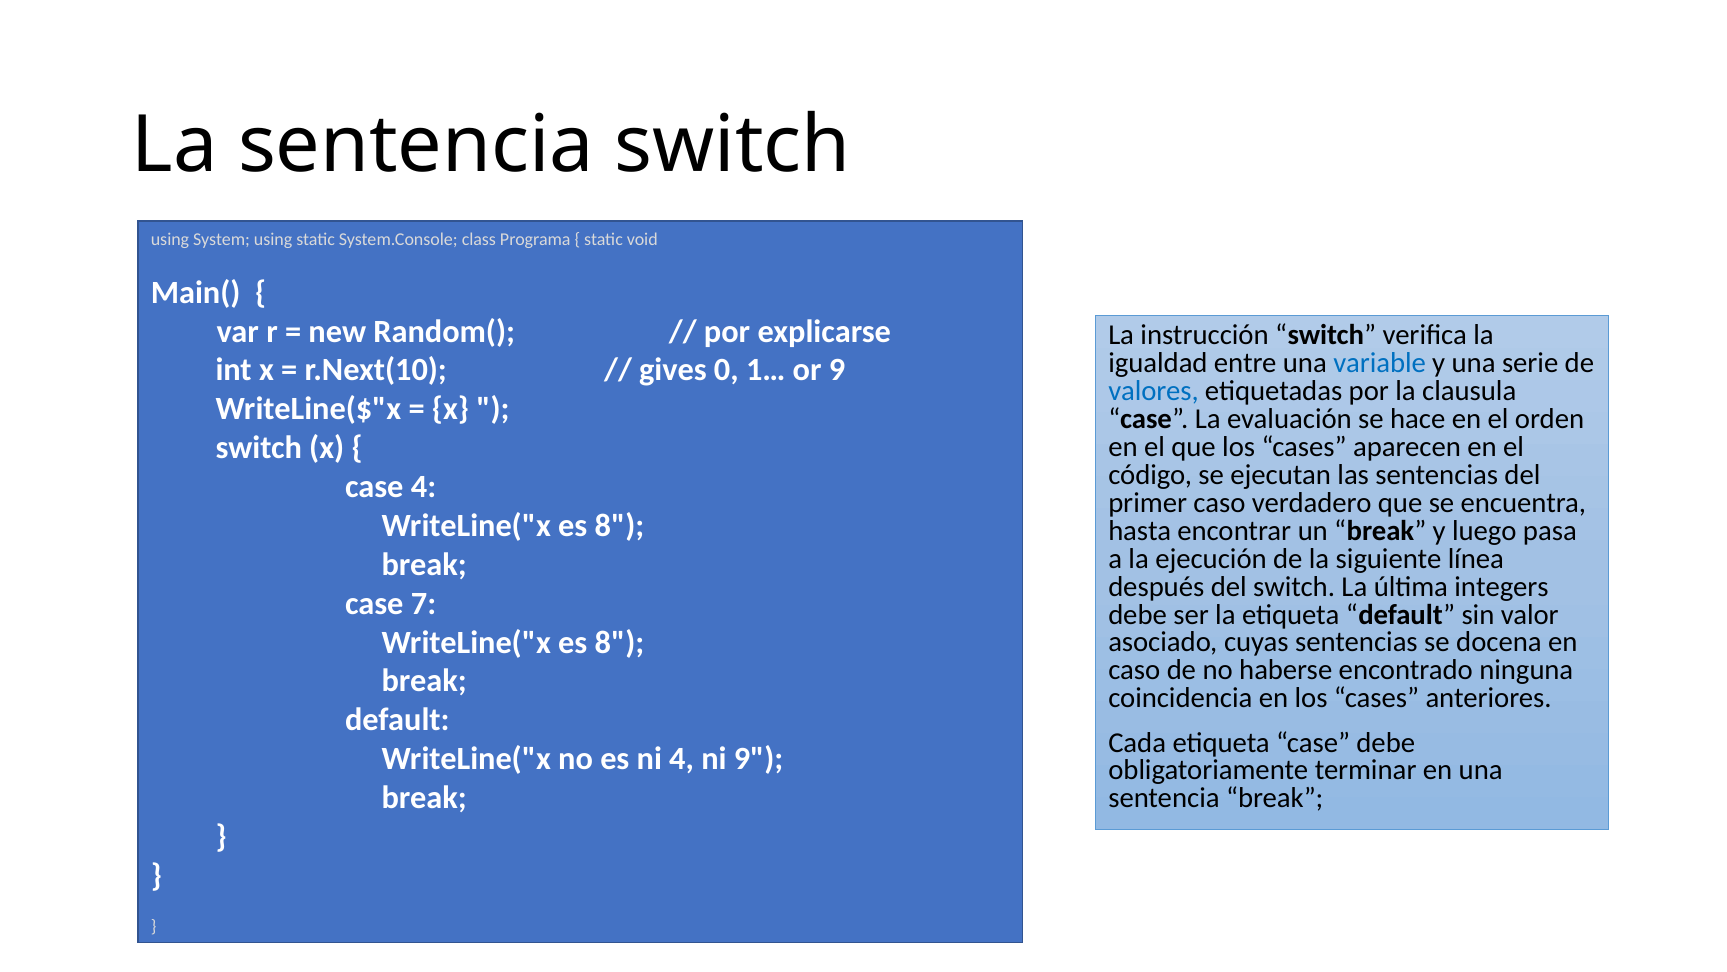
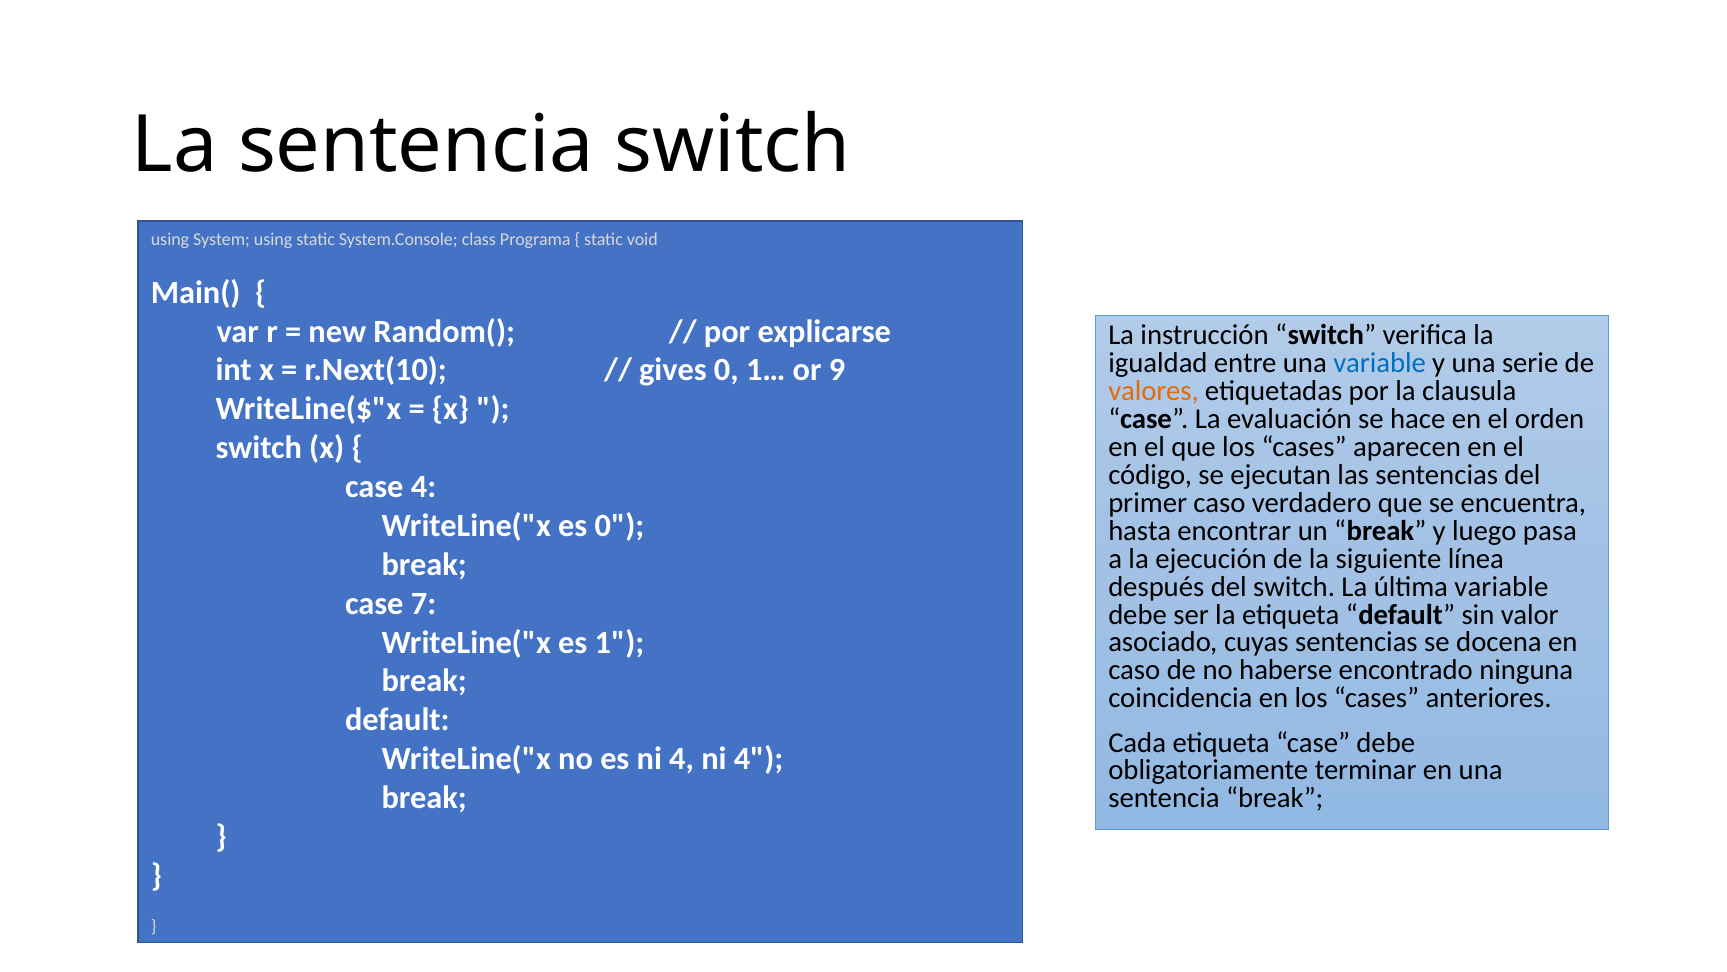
valores colour: blue -> orange
8 at (619, 525): 8 -> 0
última integers: integers -> variable
8 at (619, 642): 8 -> 1
4 ni 9: 9 -> 4
